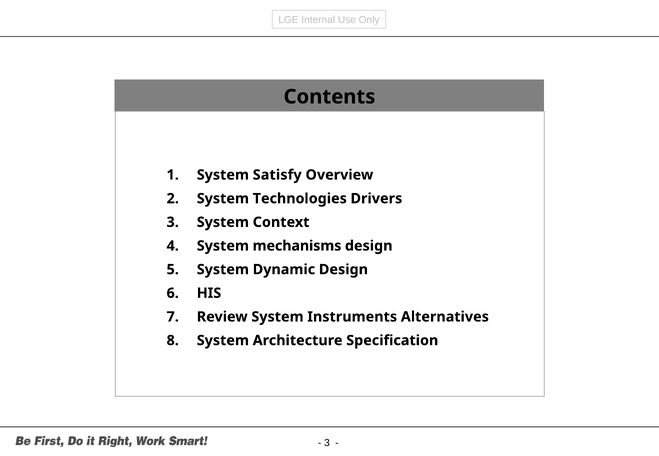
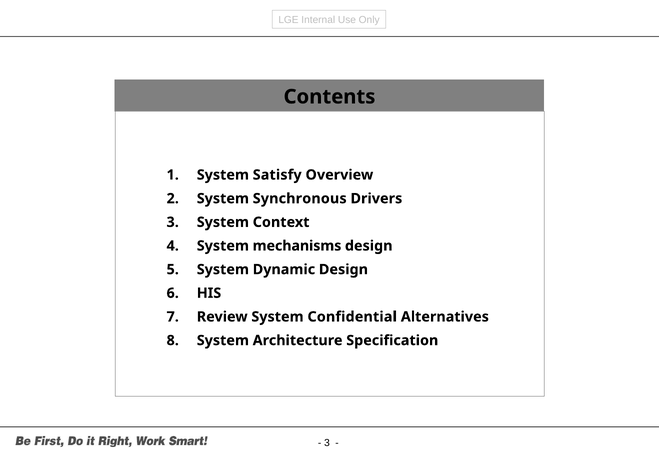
Technologies: Technologies -> Synchronous
Instruments: Instruments -> Confidential
